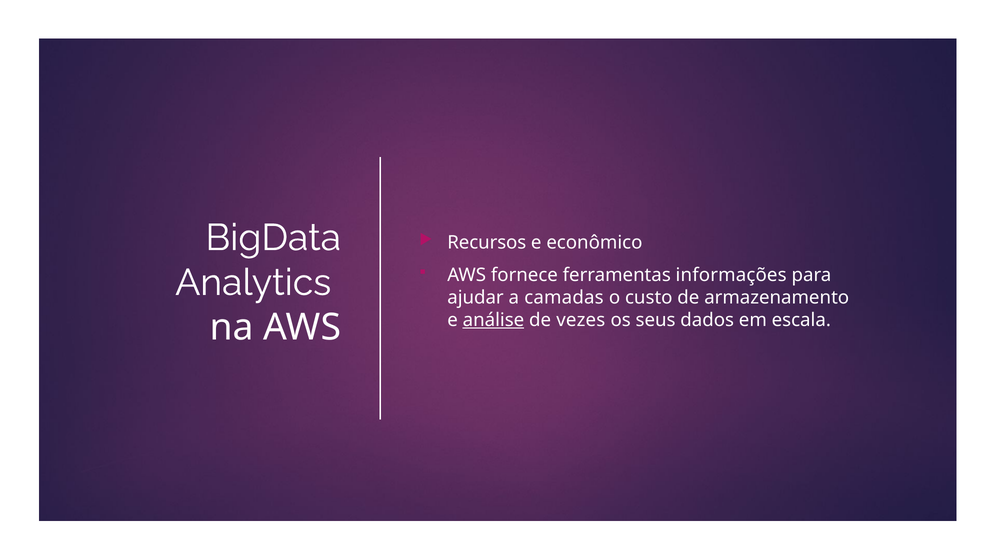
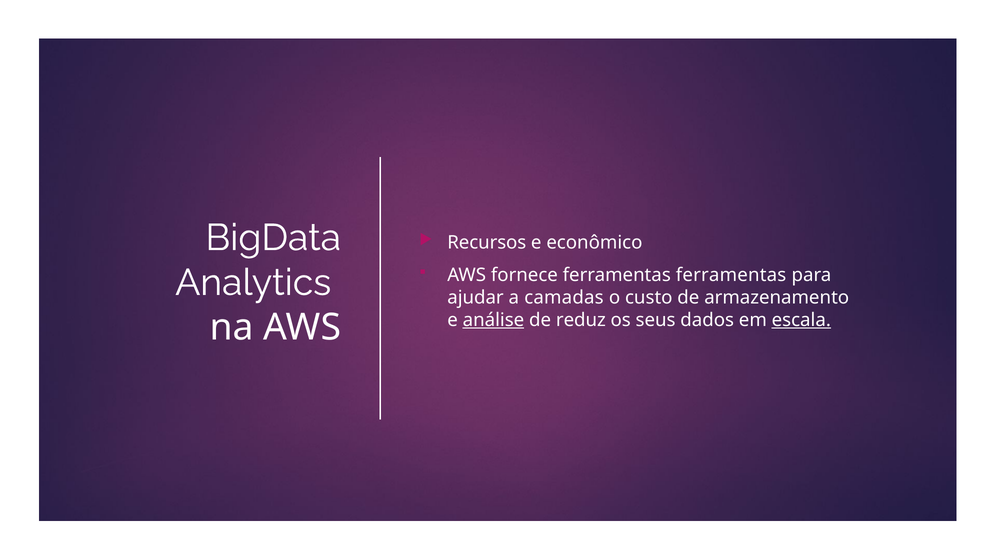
ferramentas informações: informações -> ferramentas
vezes: vezes -> reduz
escala underline: none -> present
